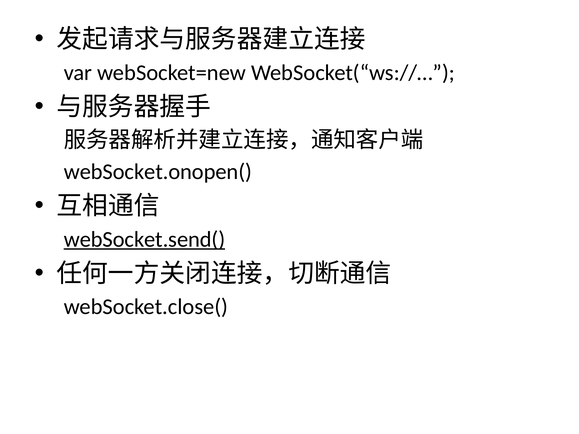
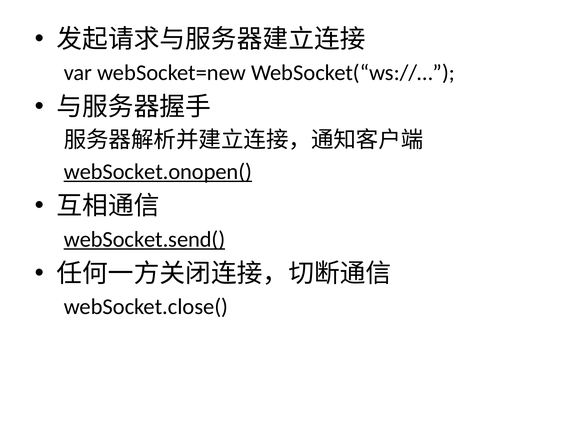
webSocket.onopen( underline: none -> present
